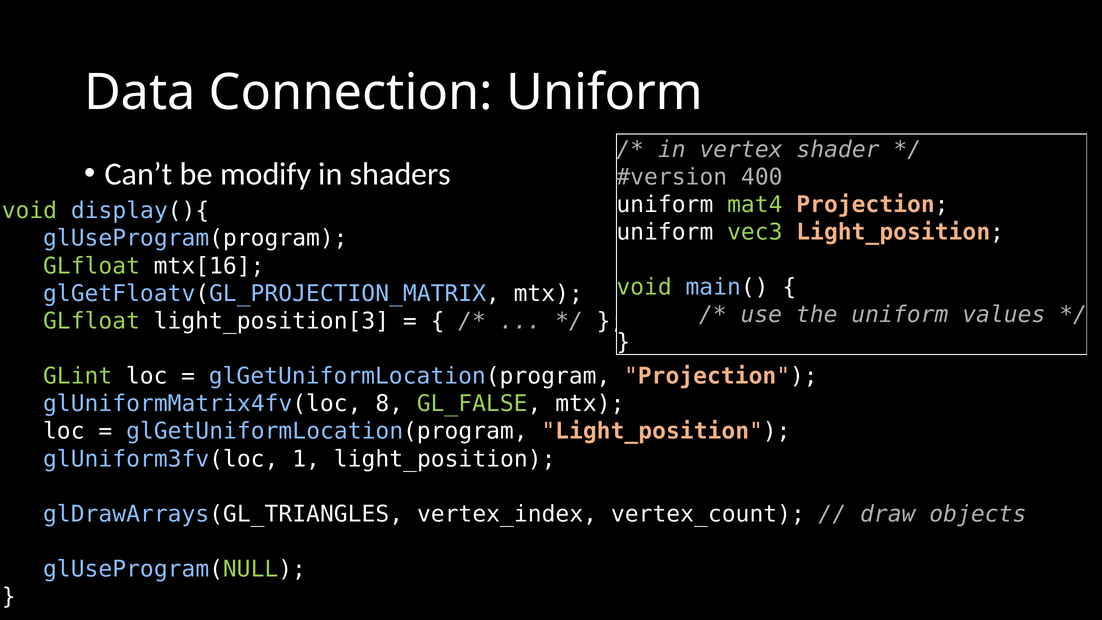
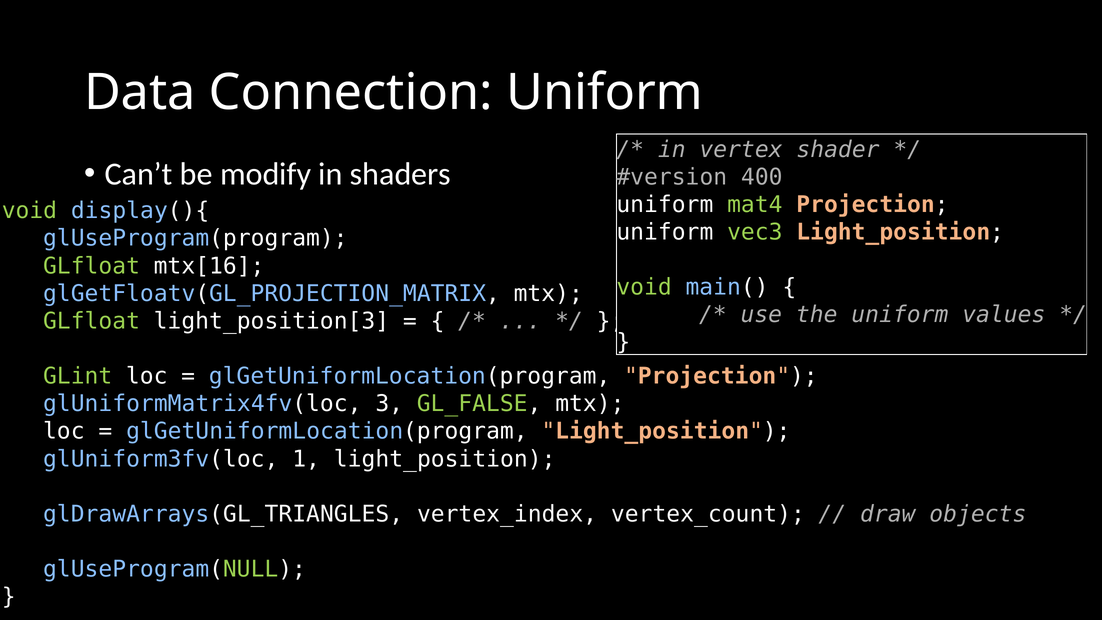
8: 8 -> 3
